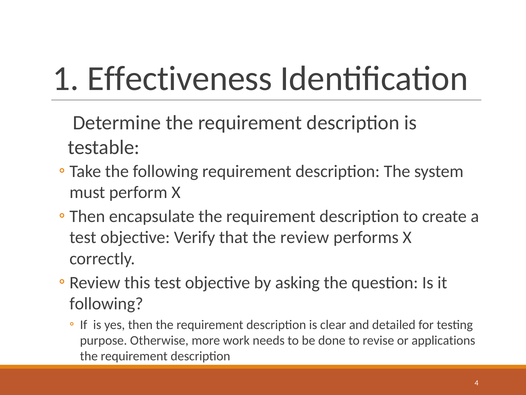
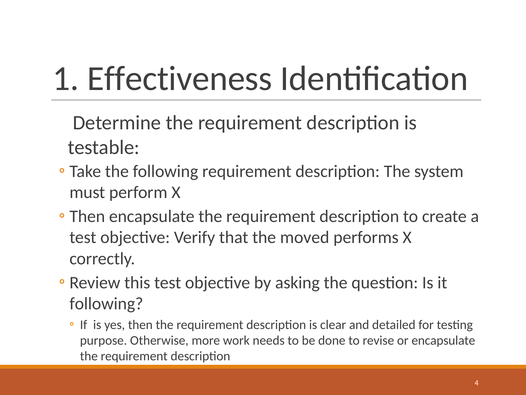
review: review -> moved
or applications: applications -> encapsulate
